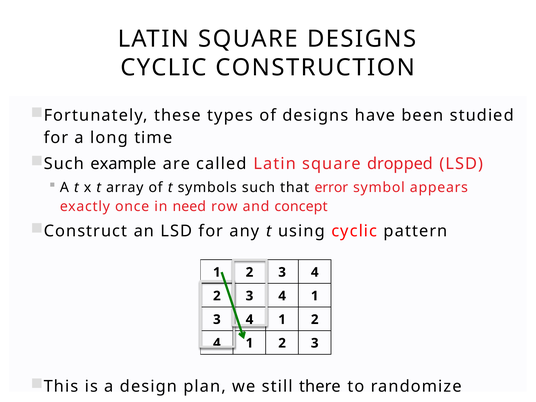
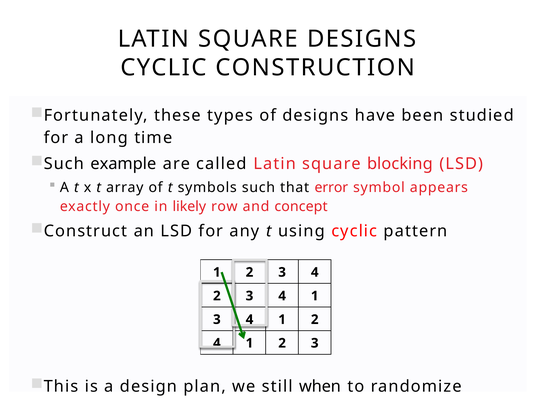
dropped: dropped -> blocking
need: need -> likely
there: there -> when
